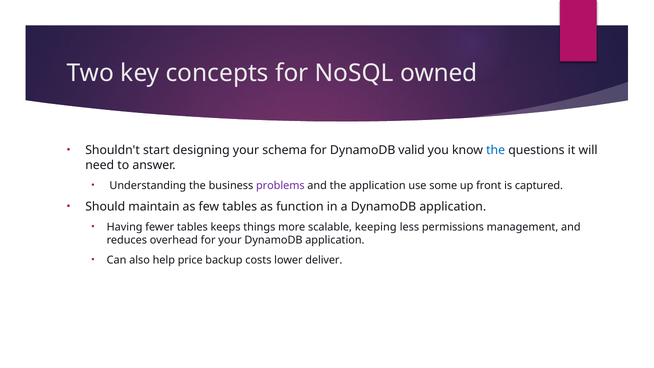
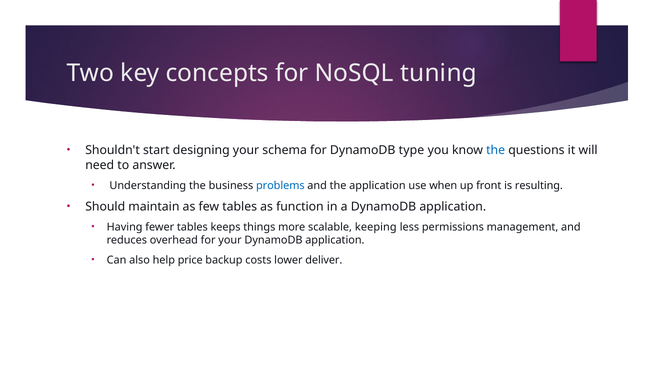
owned: owned -> tuning
valid: valid -> type
problems colour: purple -> blue
some: some -> when
captured: captured -> resulting
